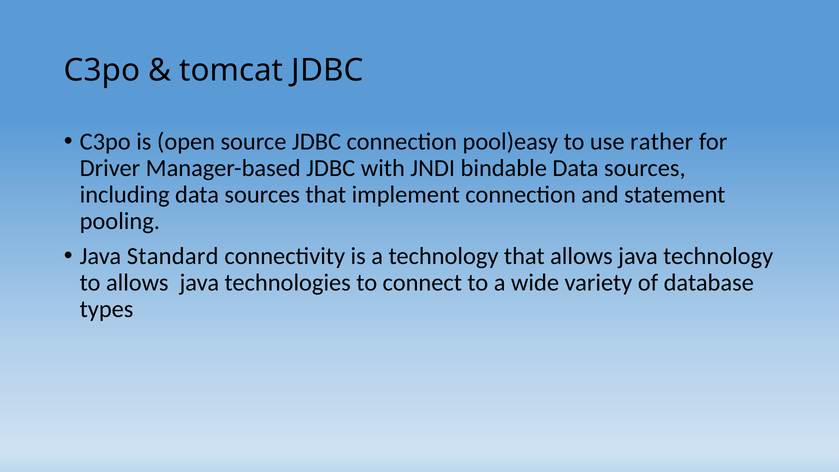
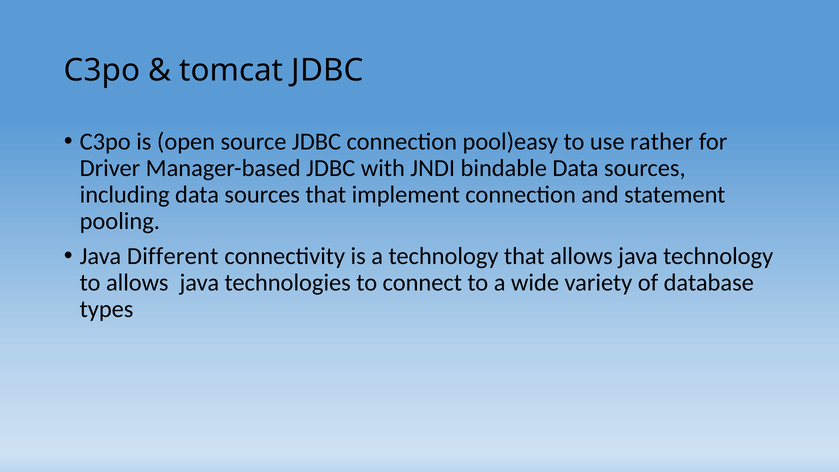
Standard: Standard -> Different
